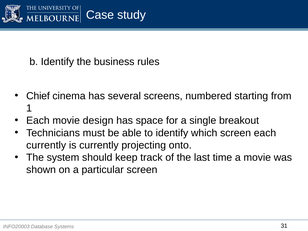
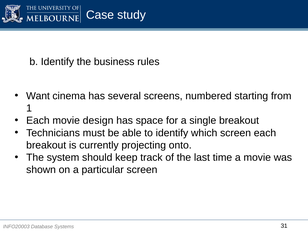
Chief: Chief -> Want
currently at (46, 145): currently -> breakout
